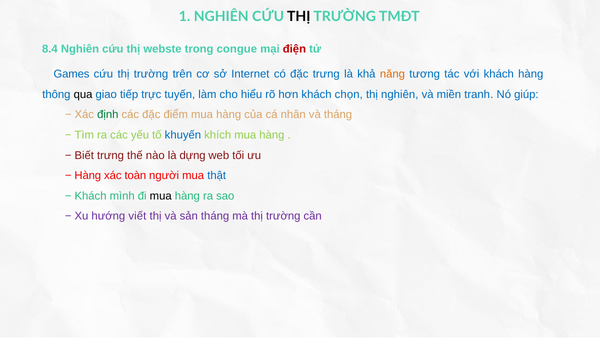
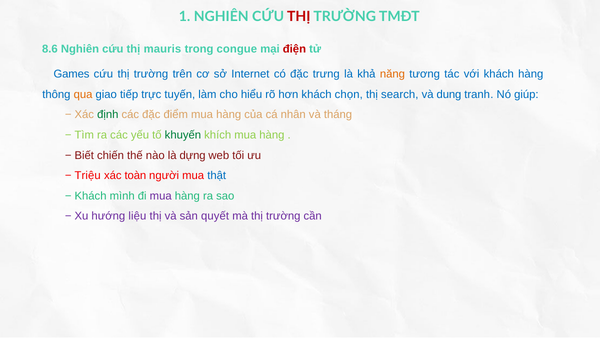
THỊ at (299, 17) colour: black -> red
8.4: 8.4 -> 8.6
webste: webste -> mauris
qua colour: black -> orange
thị nghiên: nghiên -> search
miền: miền -> dung
khuyến colour: blue -> green
Biết trưng: trưng -> chiến
Hàng at (88, 176): Hàng -> Triệu
mua at (161, 196) colour: black -> purple
viết: viết -> liệu
sản tháng: tháng -> quyết
